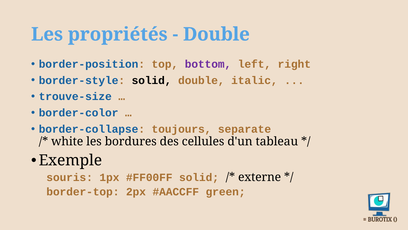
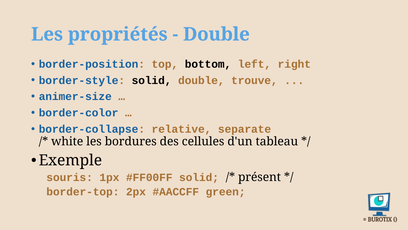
bottom colour: purple -> black
italic: italic -> trouve
trouve-size: trouve-size -> animer-size
toujours: toujours -> relative
externe: externe -> présent
